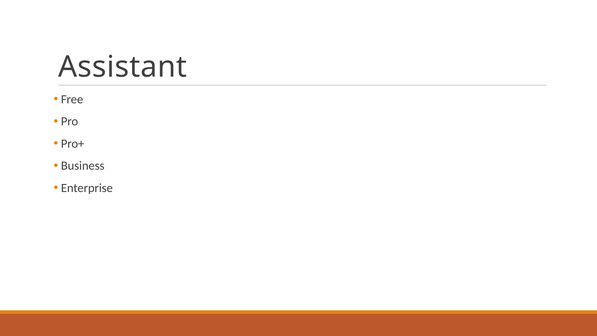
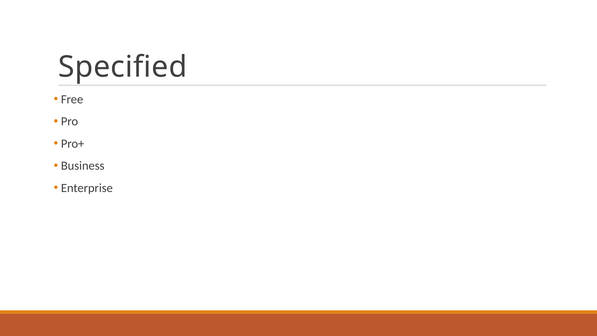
Assistant: Assistant -> Specified
